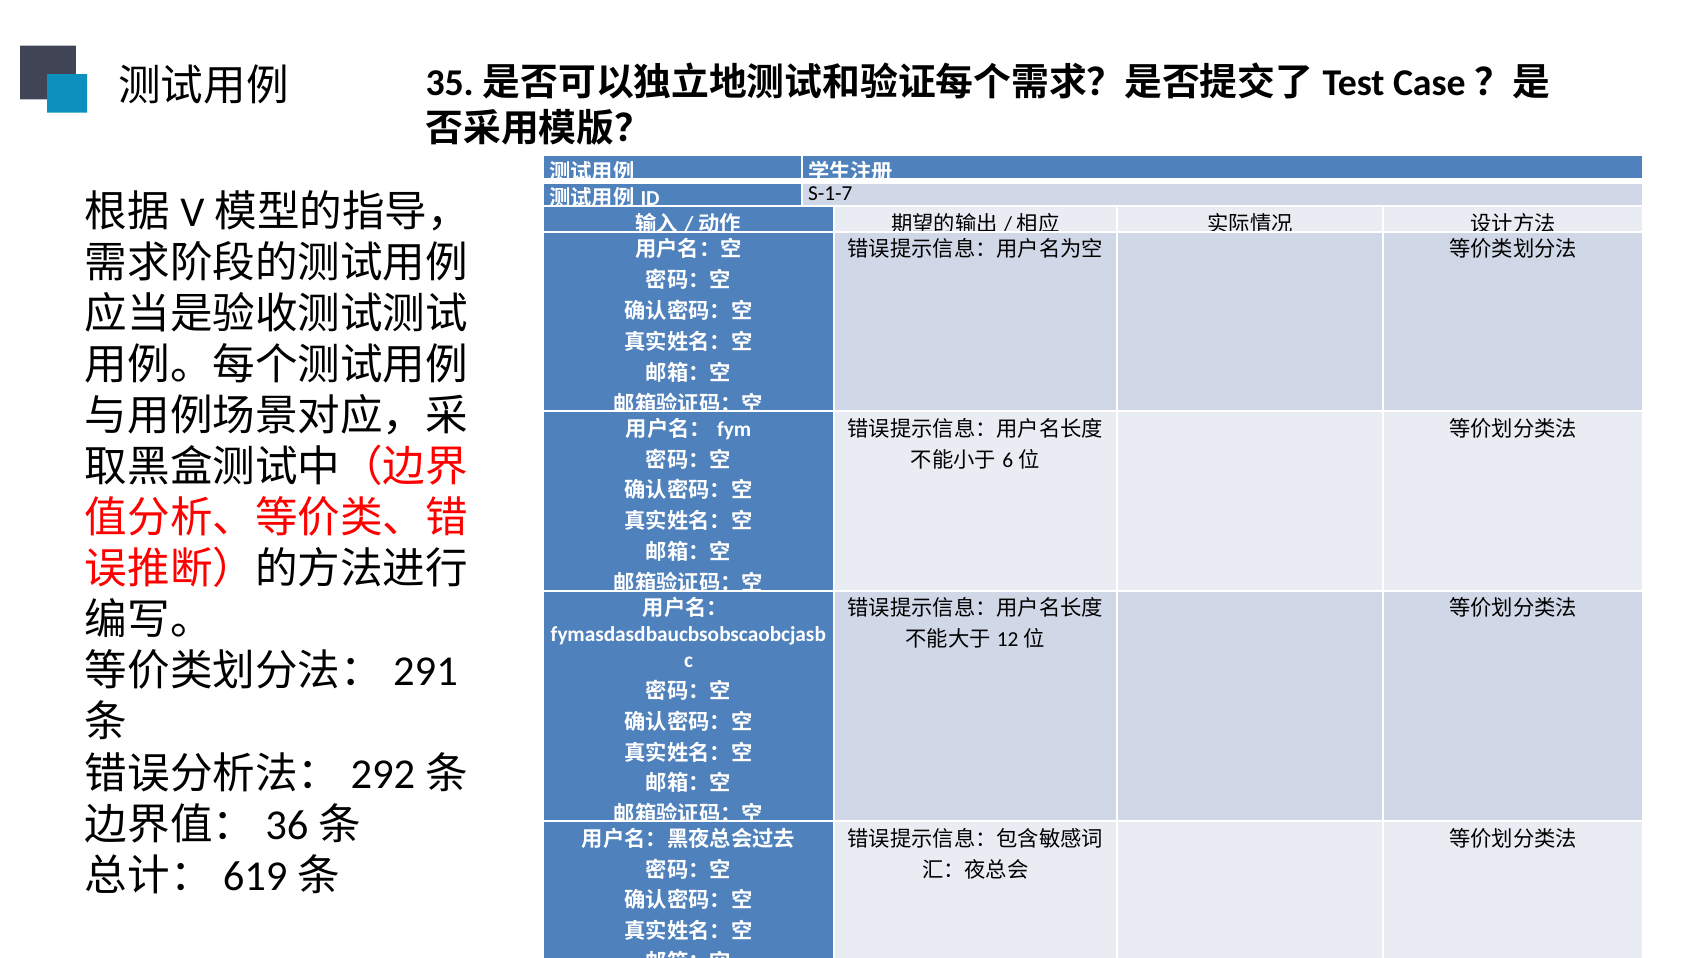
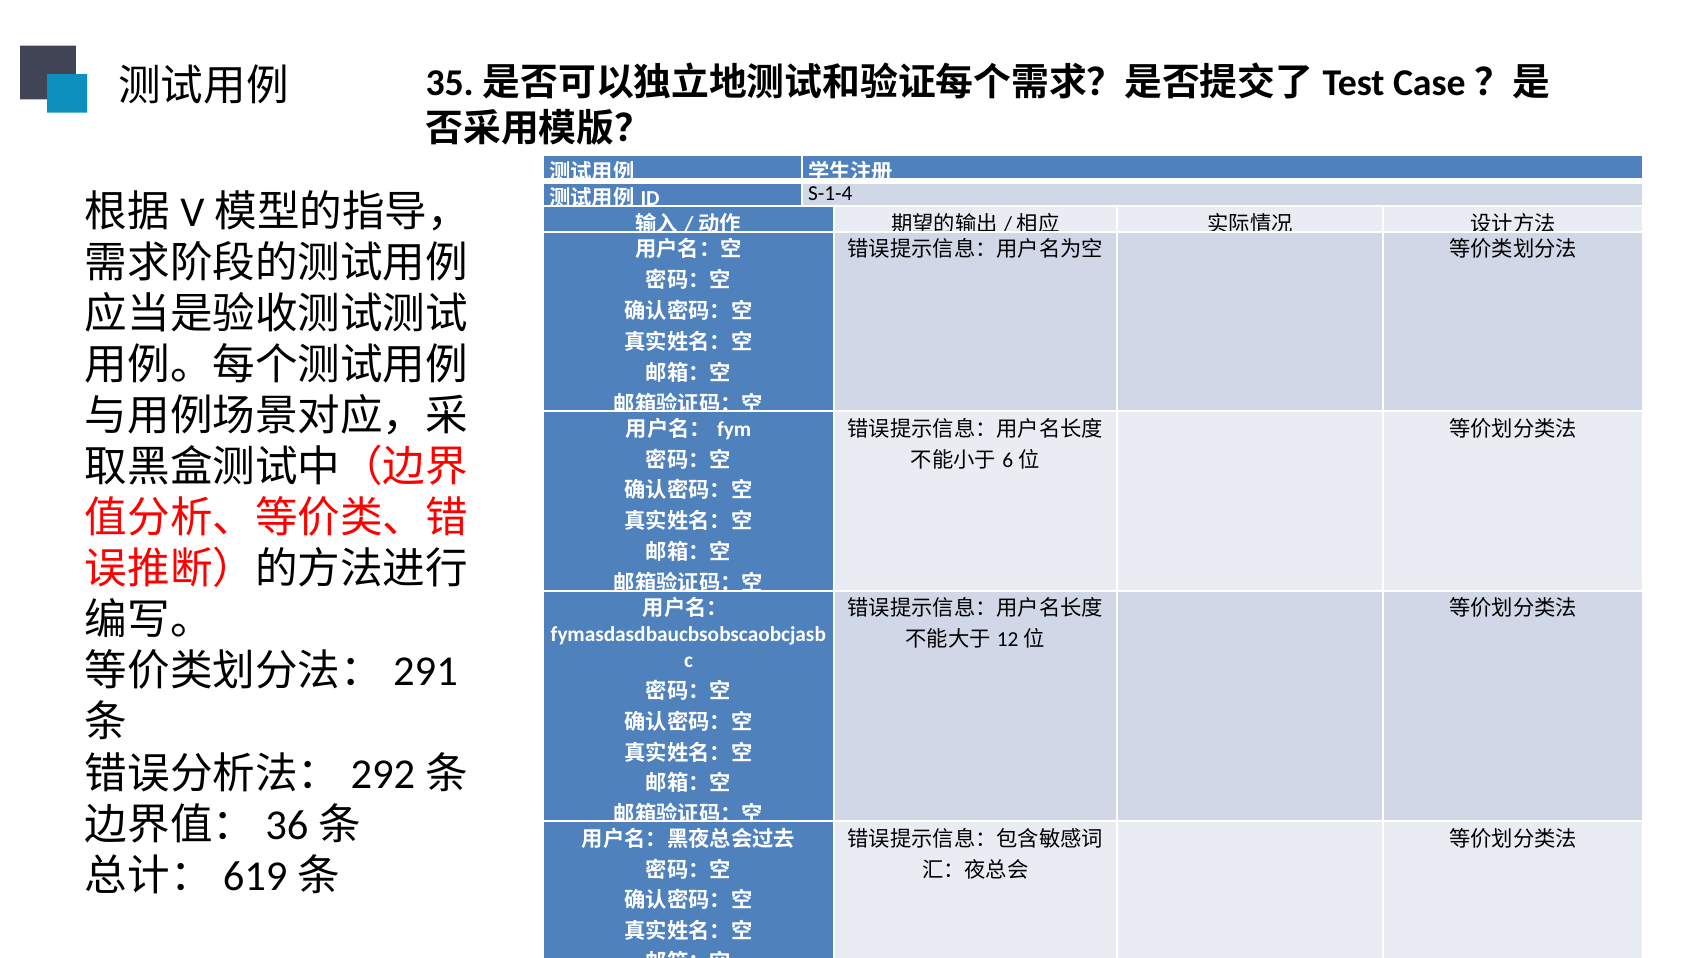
S-1-7: S-1-7 -> S-1-4
